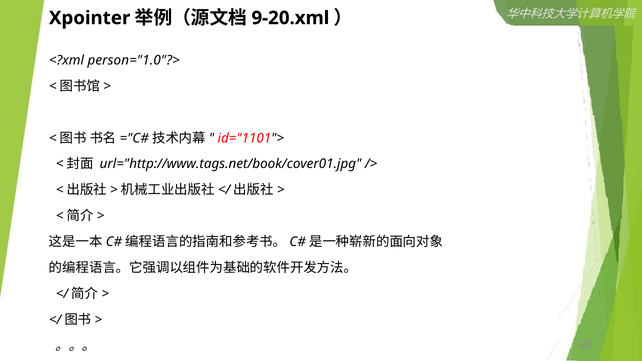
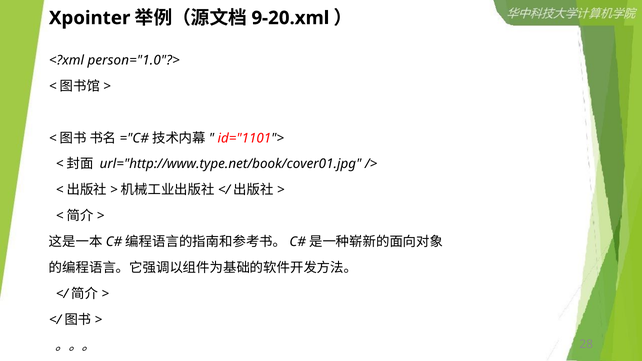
url="http://www.tags.net/book/cover01.jpg: url="http://www.tags.net/book/cover01.jpg -> url="http://www.type.net/book/cover01.jpg
